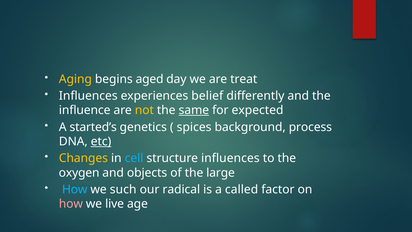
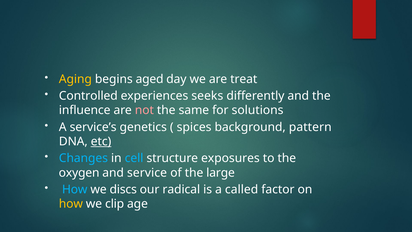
Influences at (88, 96): Influences -> Controlled
belief: belief -> seeks
not colour: yellow -> pink
same underline: present -> none
expected: expected -> solutions
started’s: started’s -> service’s
process: process -> pattern
Changes colour: yellow -> light blue
structure influences: influences -> exposures
objects: objects -> service
such: such -> discs
how at (71, 204) colour: pink -> yellow
live: live -> clip
